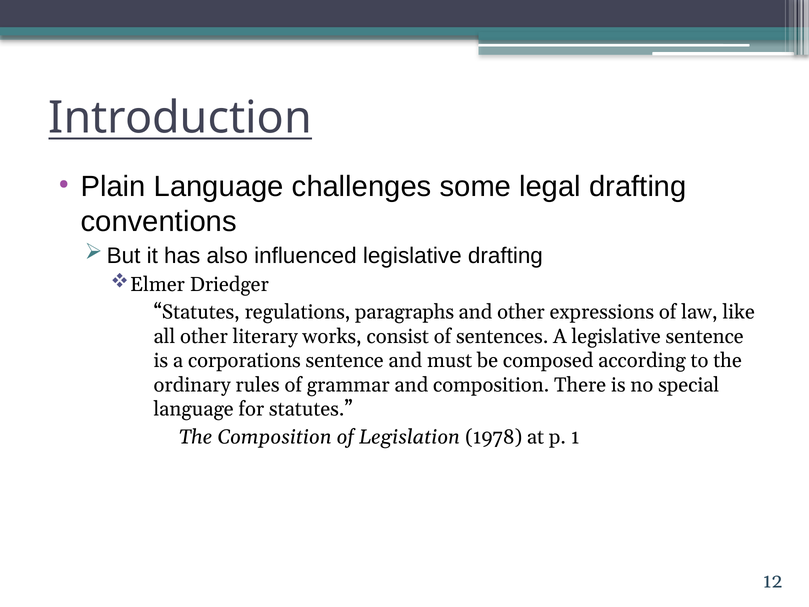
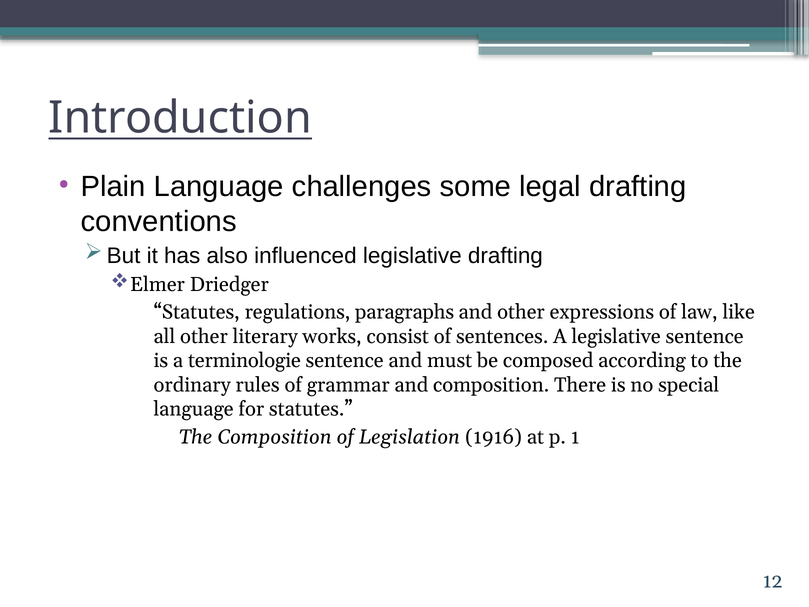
corporations: corporations -> terminologie
1978: 1978 -> 1916
